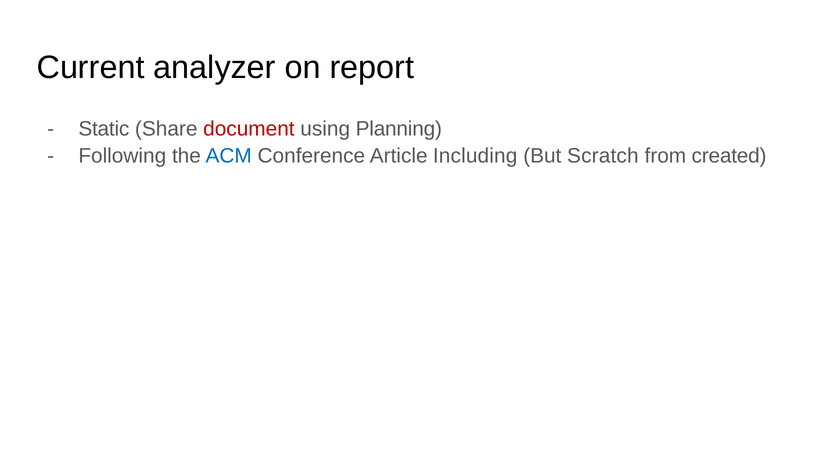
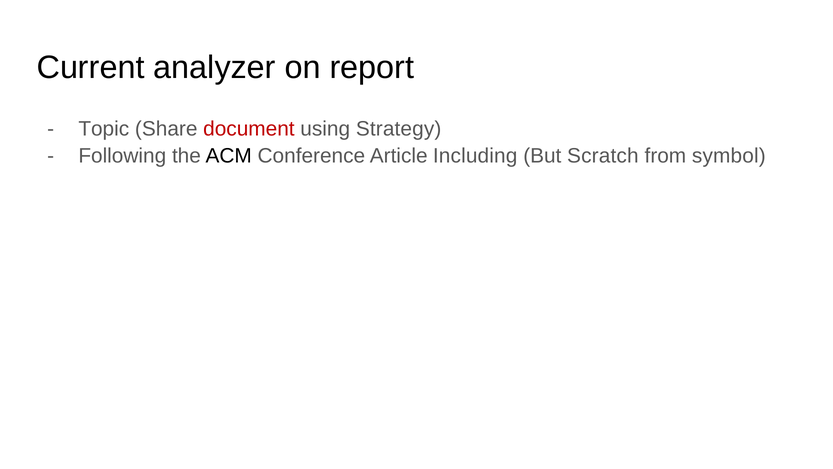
Static: Static -> Topic
Planning: Planning -> Strategy
ACM colour: blue -> black
created: created -> symbol
